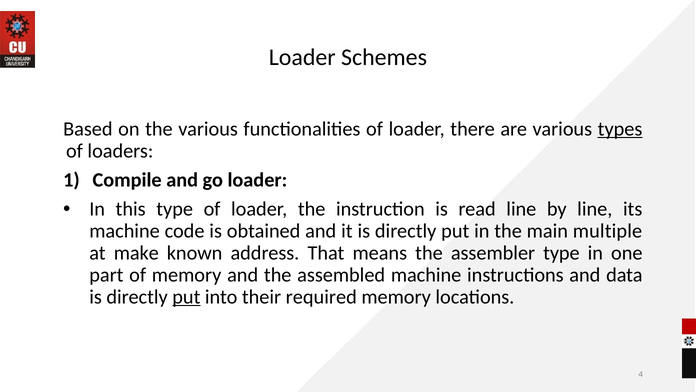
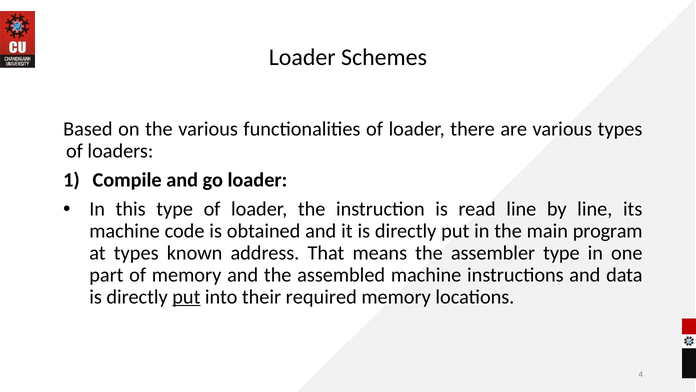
types at (620, 129) underline: present -> none
multiple: multiple -> program
at make: make -> types
